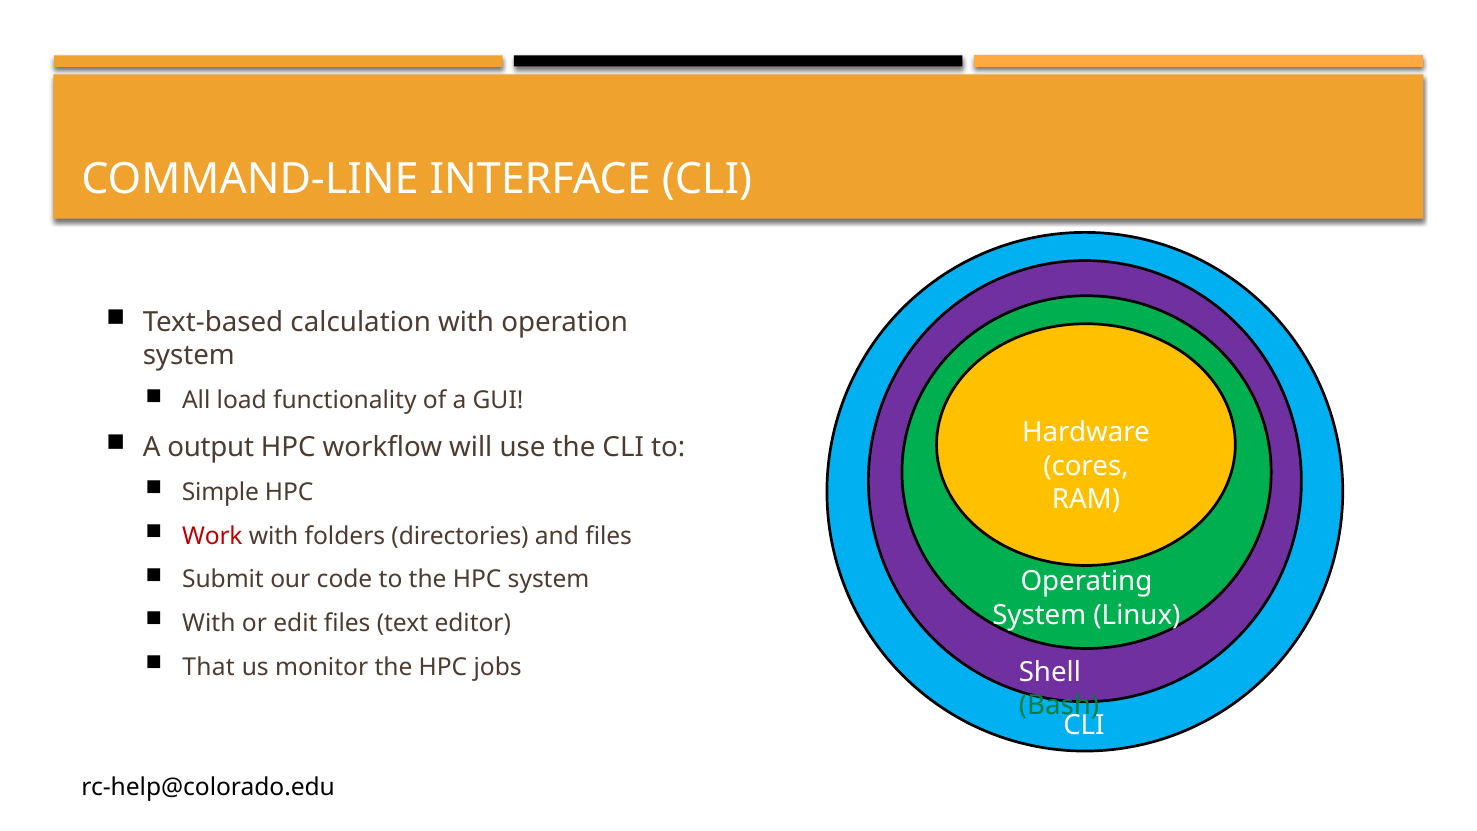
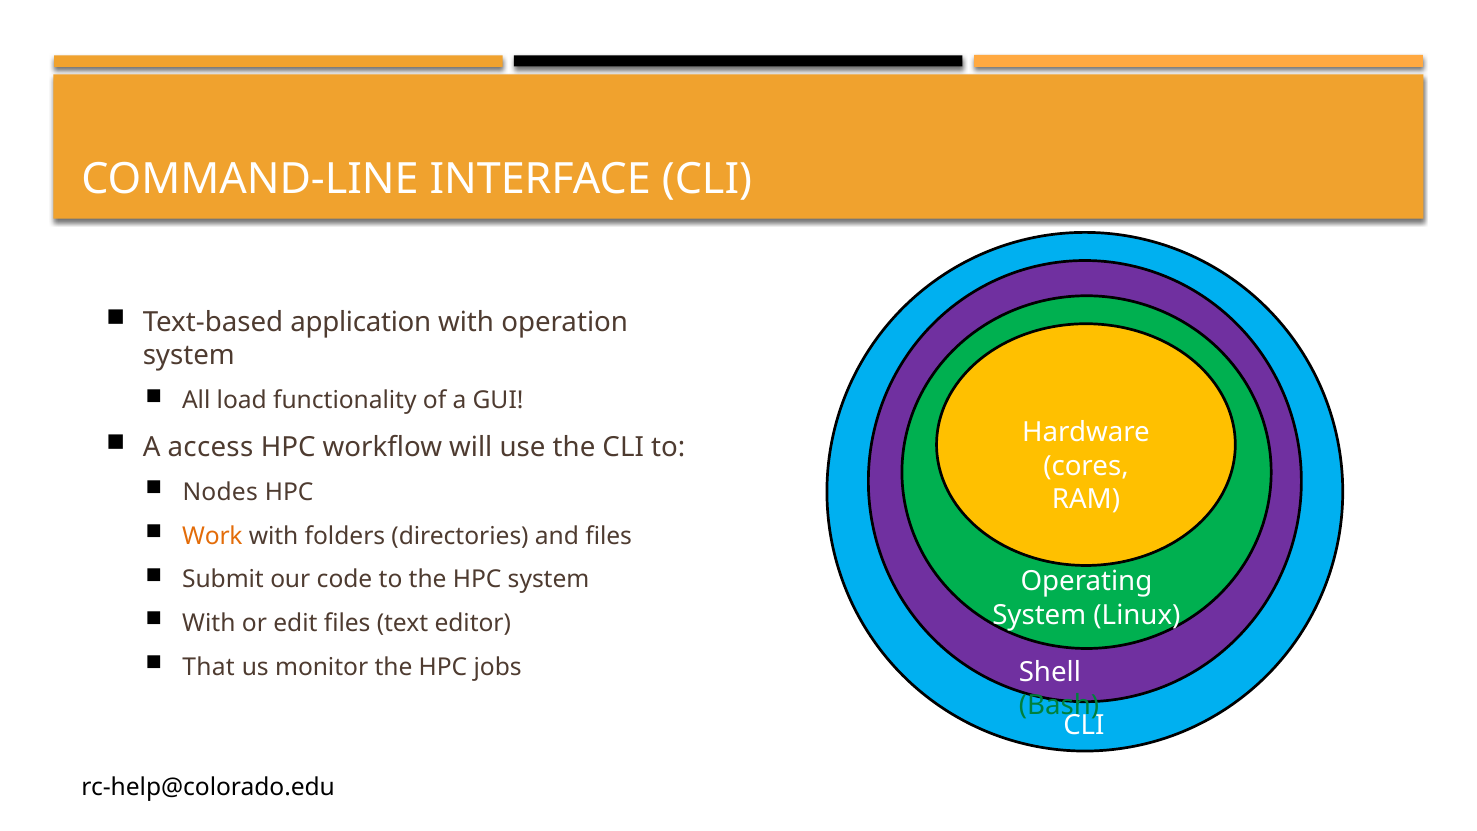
calculation: calculation -> application
output: output -> access
Simple: Simple -> Nodes
Work colour: red -> orange
